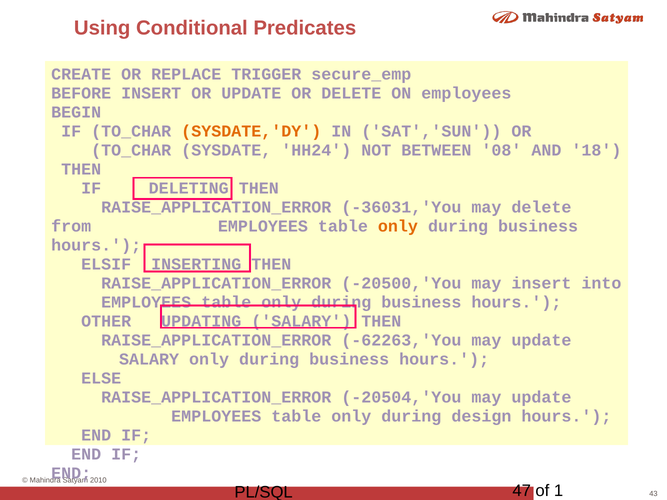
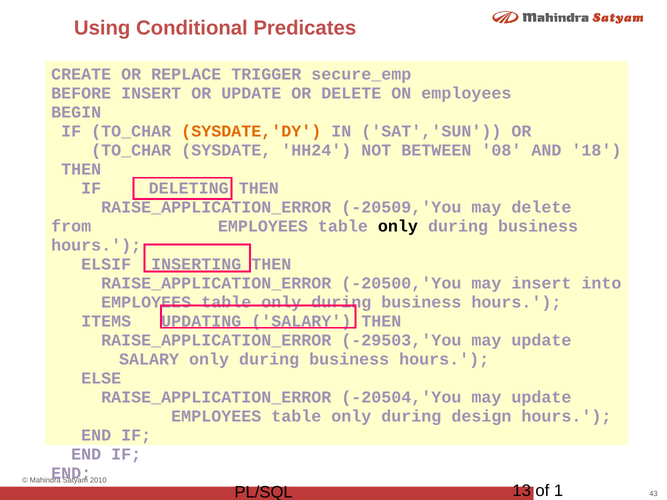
-36031,'You: -36031,'You -> -20509,'You
only at (398, 226) colour: orange -> black
OTHER: OTHER -> ITEMS
-62263,'You: -62263,'You -> -29503,'You
47: 47 -> 13
